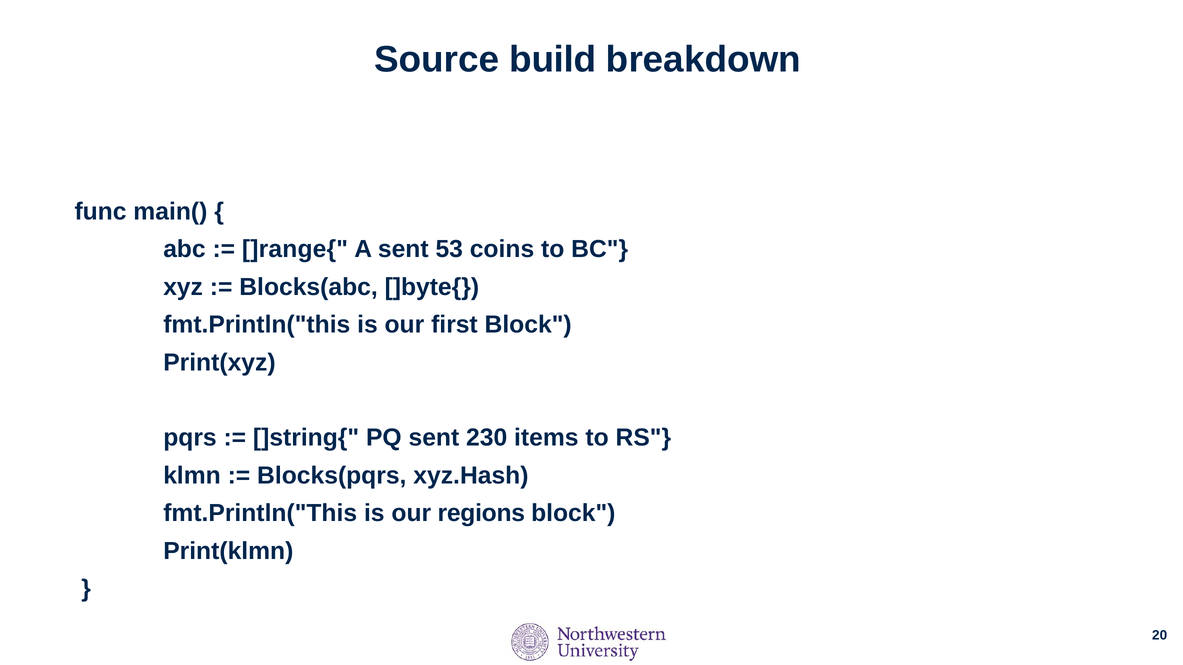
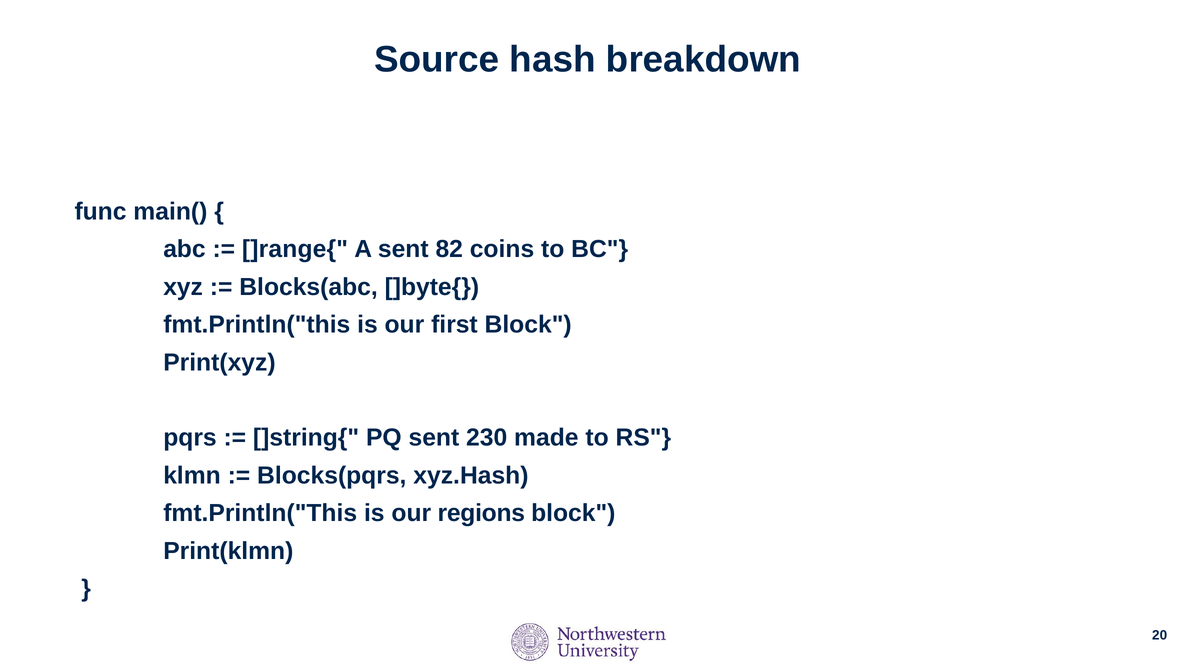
build: build -> hash
53: 53 -> 82
items: items -> made
